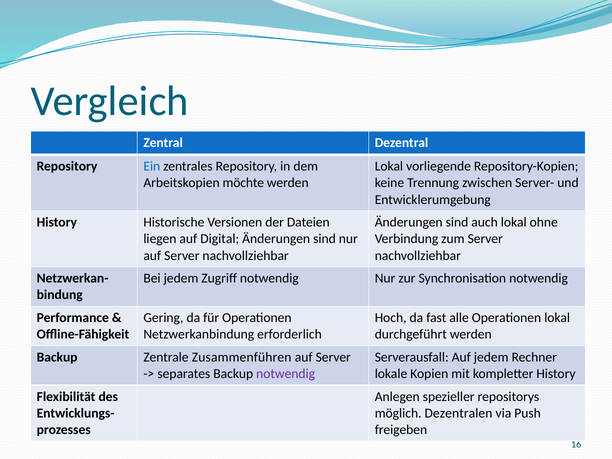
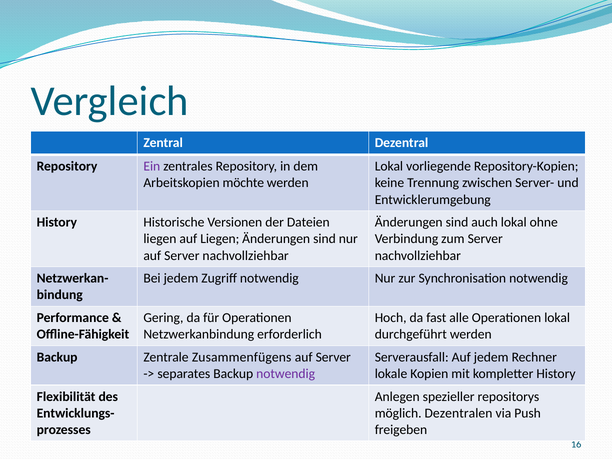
Ein colour: blue -> purple
auf Digital: Digital -> Liegen
Zusammenführen: Zusammenführen -> Zusammenfügens
